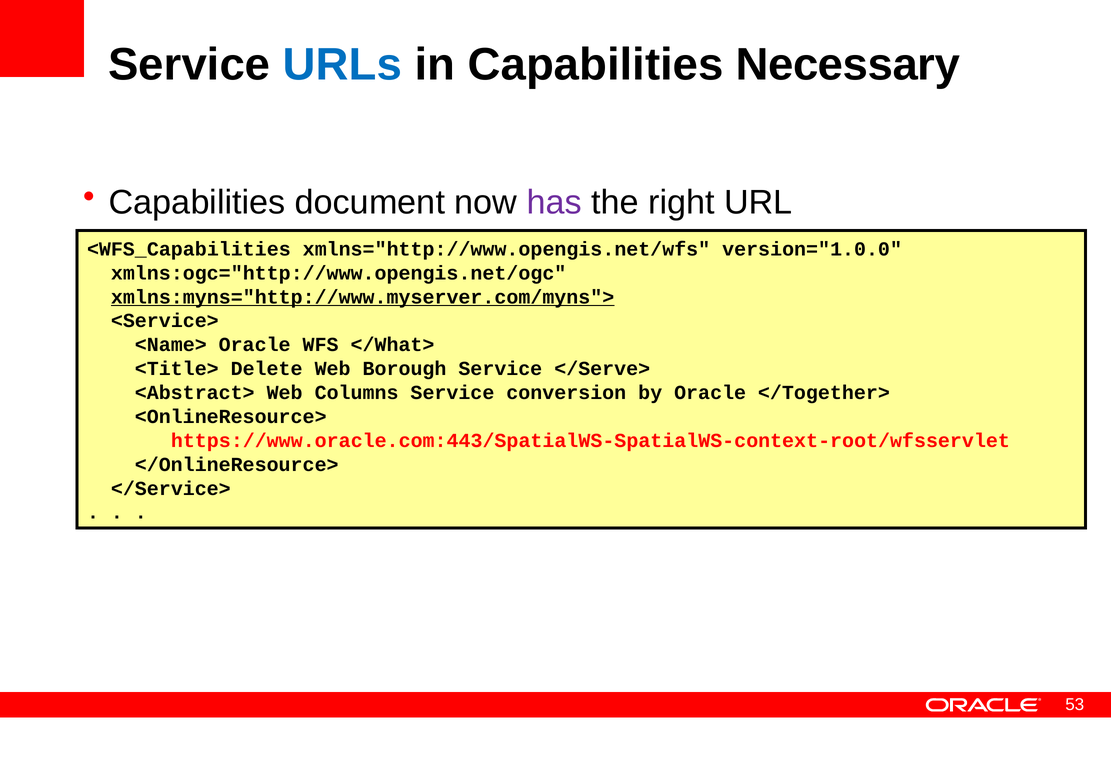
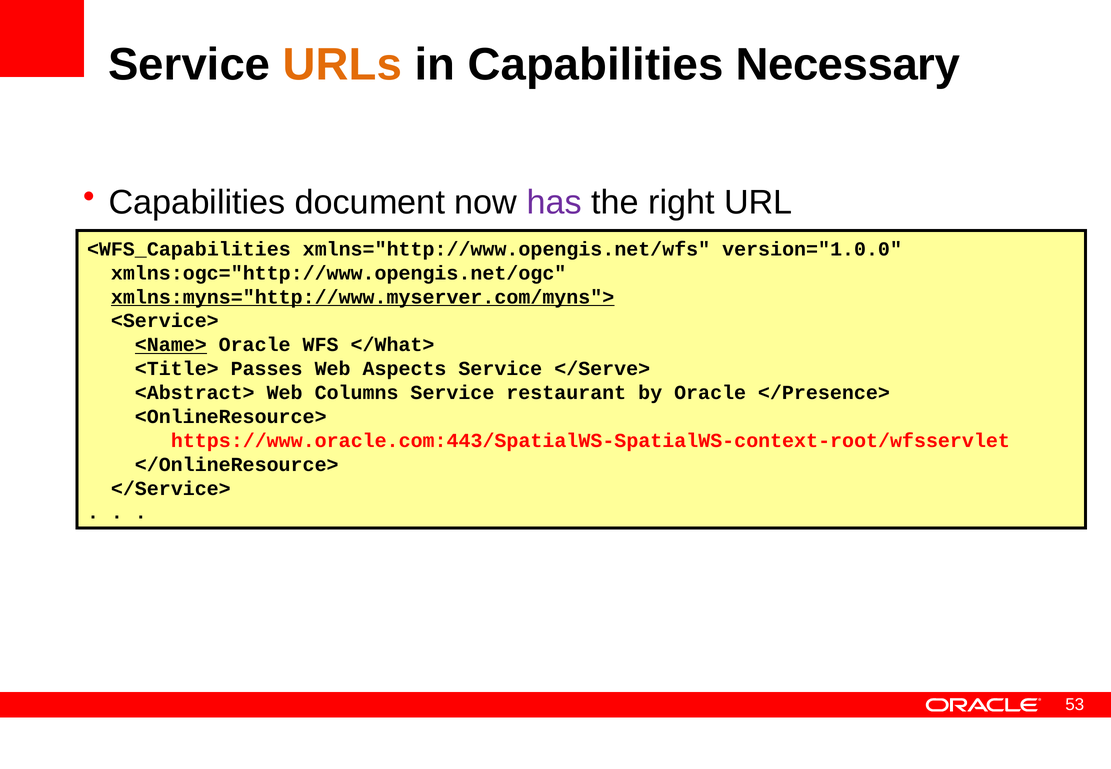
URLs colour: blue -> orange
<Name> underline: none -> present
Delete: Delete -> Passes
Borough: Borough -> Aspects
conversion: conversion -> restaurant
</Together>: </Together> -> </Presence>
